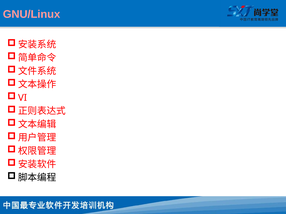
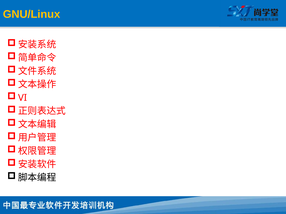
GNU/Linux colour: pink -> yellow
